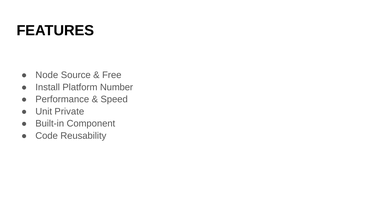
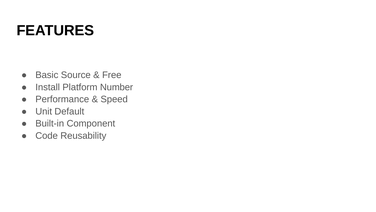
Node: Node -> Basic
Private: Private -> Default
